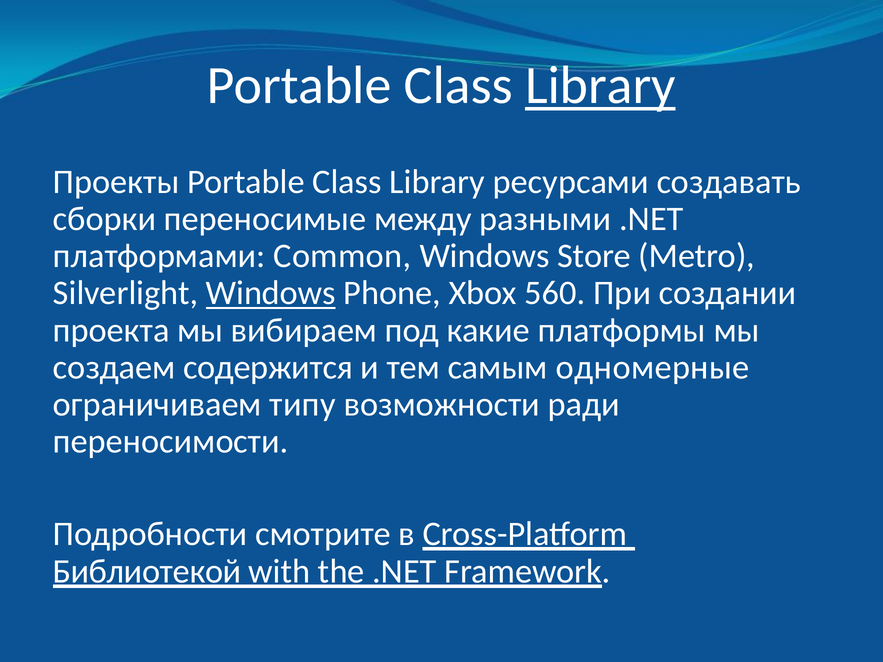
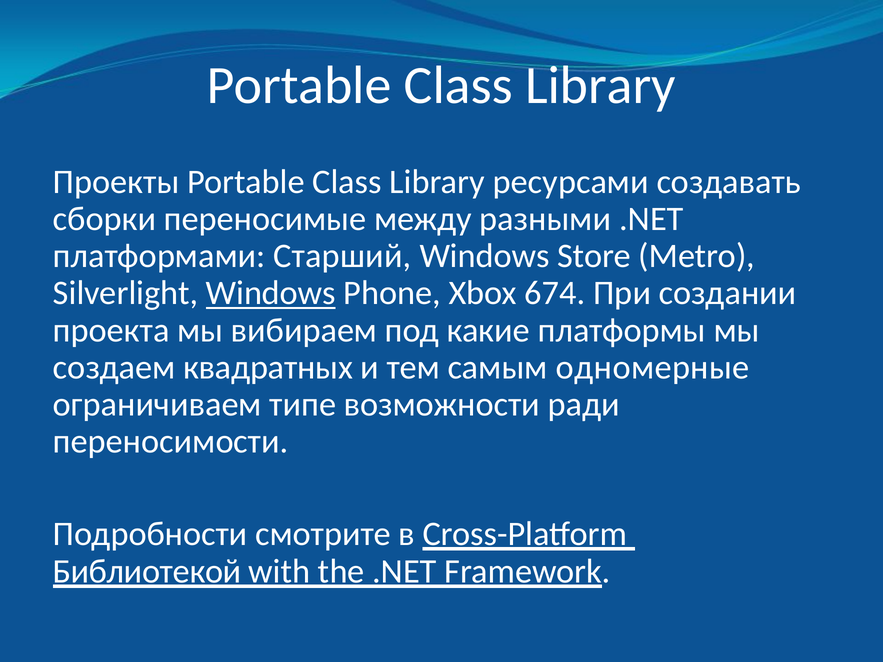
Library at (600, 85) underline: present -> none
Common: Common -> Старший
560: 560 -> 674
содержится: содержится -> квадратных
типу: типу -> типе
